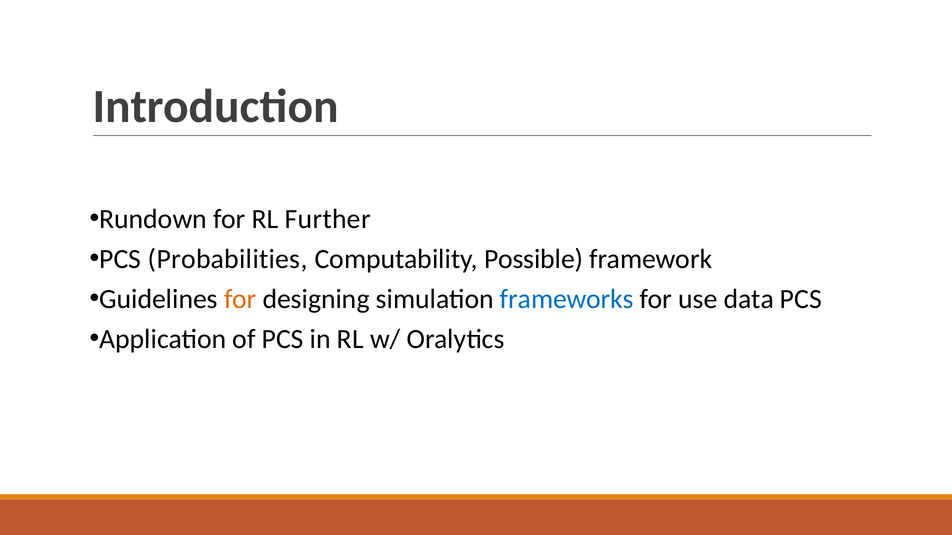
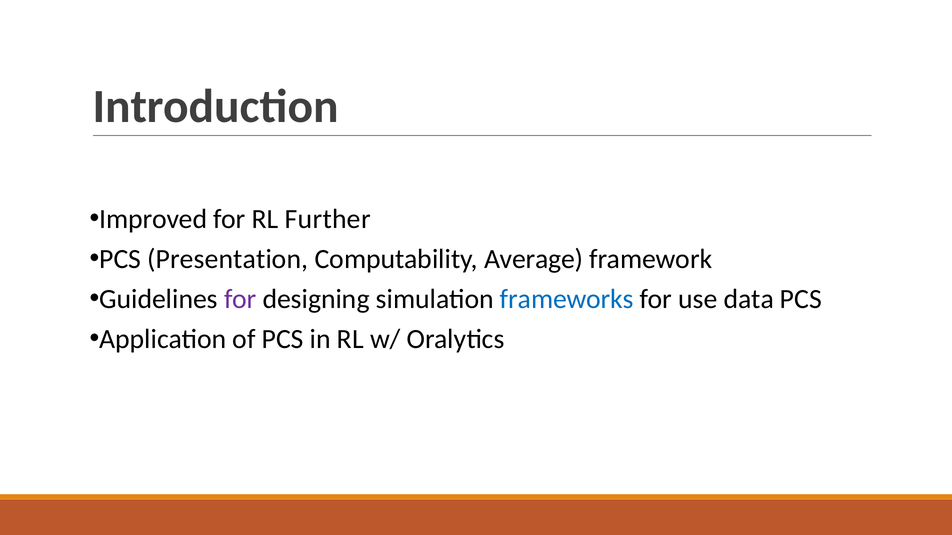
Rundown: Rundown -> Improved
Probabilities: Probabilities -> Presentation
Possible: Possible -> Average
for at (240, 299) colour: orange -> purple
